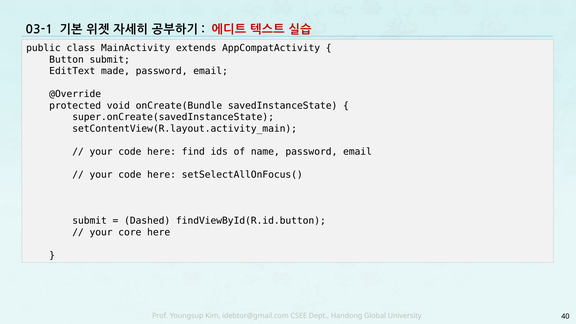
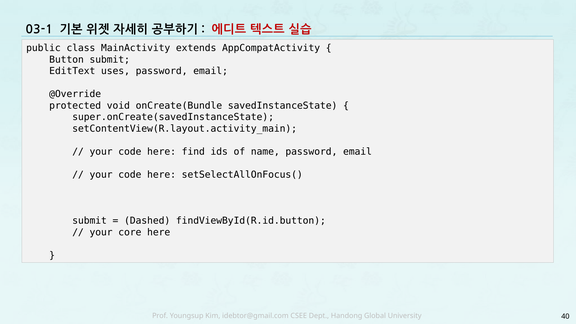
made: made -> uses
